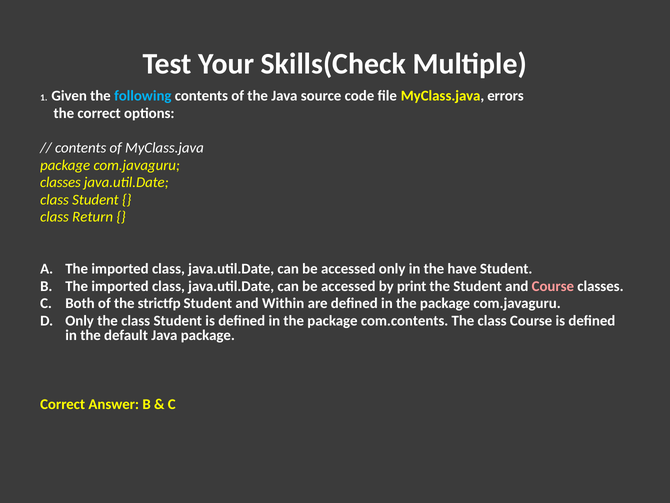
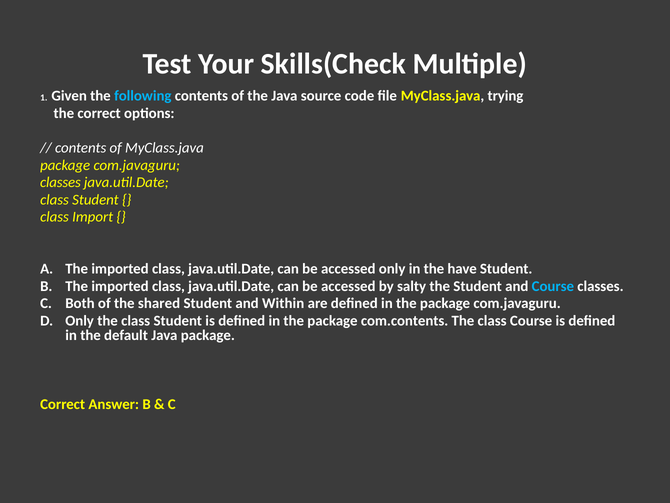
errors: errors -> trying
Return: Return -> Import
print: print -> salty
Course at (553, 286) colour: pink -> light blue
strictfp: strictfp -> shared
